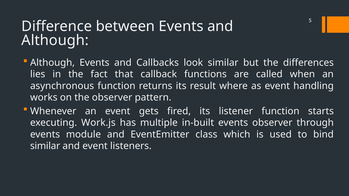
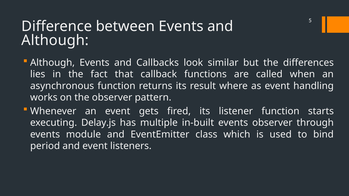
Work.js: Work.js -> Delay.js
similar at (45, 146): similar -> period
